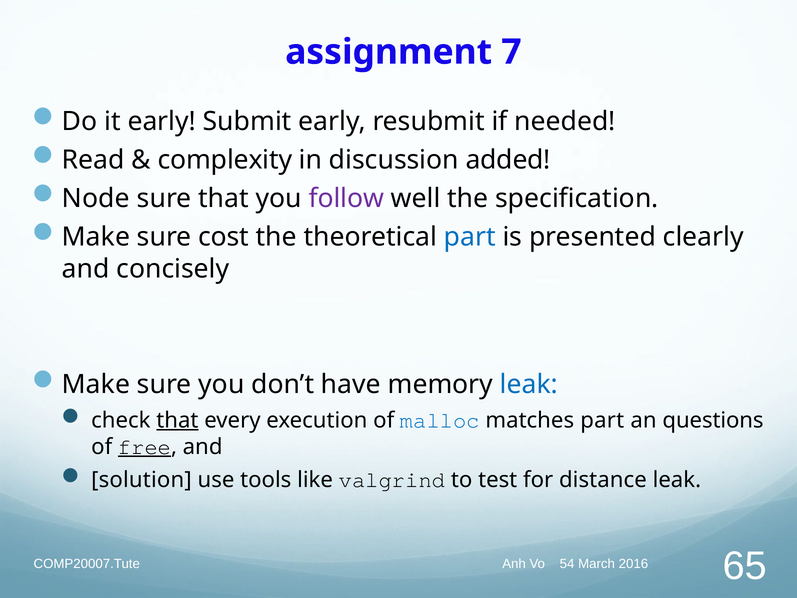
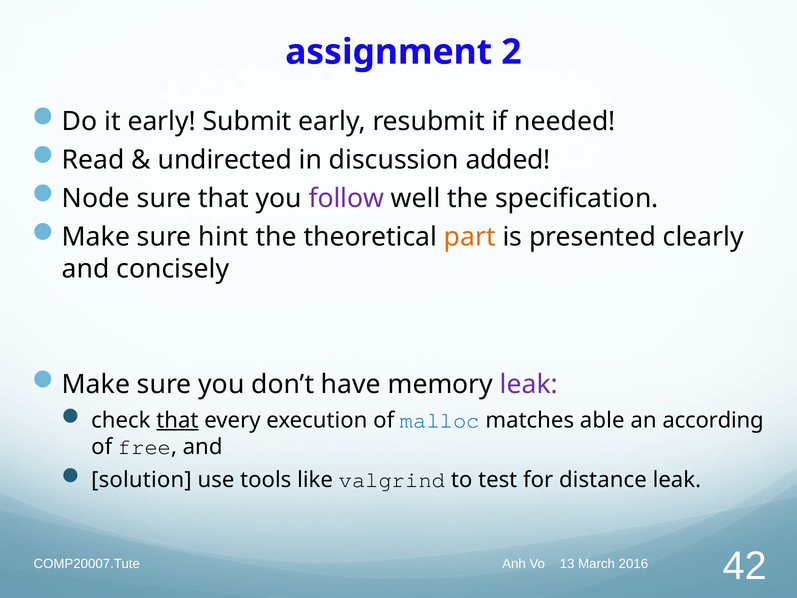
7: 7 -> 2
complexity: complexity -> undirected
cost: cost -> hint
part at (470, 237) colour: blue -> orange
leak at (529, 384) colour: blue -> purple
matches part: part -> able
questions: questions -> according
free underline: present -> none
54: 54 -> 13
65: 65 -> 42
